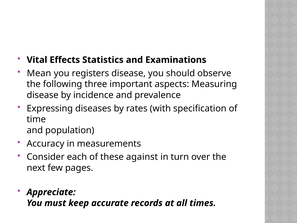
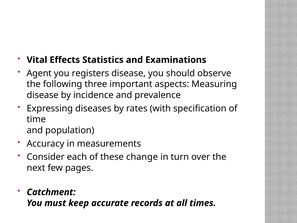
Mean: Mean -> Agent
against: against -> change
Appreciate: Appreciate -> Catchment
